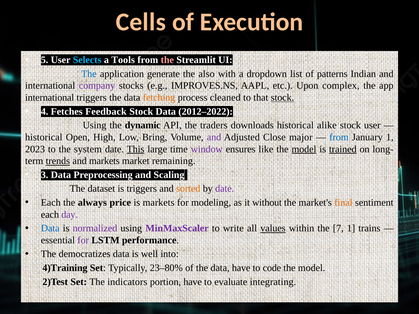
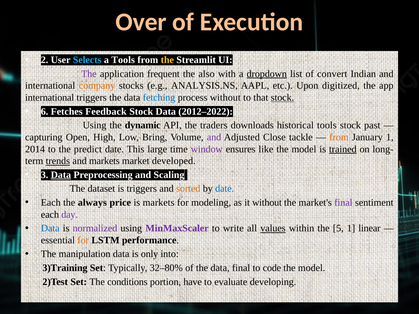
Cells: Cells -> Over
5: 5 -> 2
the at (167, 60) colour: pink -> yellow
The at (89, 74) colour: blue -> purple
generate: generate -> frequent
dropdown underline: none -> present
patterns: patterns -> convert
company colour: purple -> orange
IMPROVES.NS: IMPROVES.NS -> ANALYSIS.NS
complex: complex -> digitized
fetching colour: orange -> blue
process cleaned: cleaned -> without
4: 4 -> 6
historical alike: alike -> tools
stock user: user -> past
historical at (44, 137): historical -> capturing
major: major -> tackle
from at (339, 137) colour: blue -> orange
2023: 2023 -> 2014
system: system -> predict
This underline: present -> none
model at (304, 149) underline: present -> none
remaining: remaining -> developed
Data at (61, 175) underline: none -> present
date at (225, 189) colour: purple -> blue
final at (343, 203) colour: orange -> purple
7: 7 -> 5
trains: trains -> linear
for at (83, 240) colour: purple -> orange
democratizes: democratizes -> manipulation
well: well -> only
4)Training: 4)Training -> 3)Training
23–80%: 23–80% -> 32–80%
data have: have -> final
indicators: indicators -> conditions
integrating: integrating -> developing
